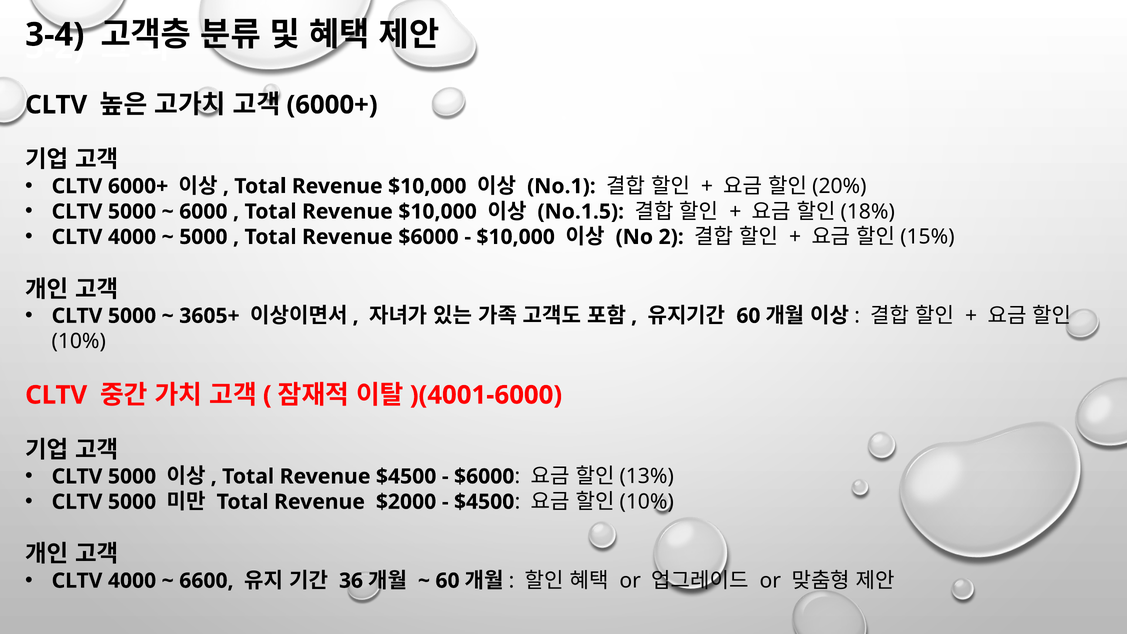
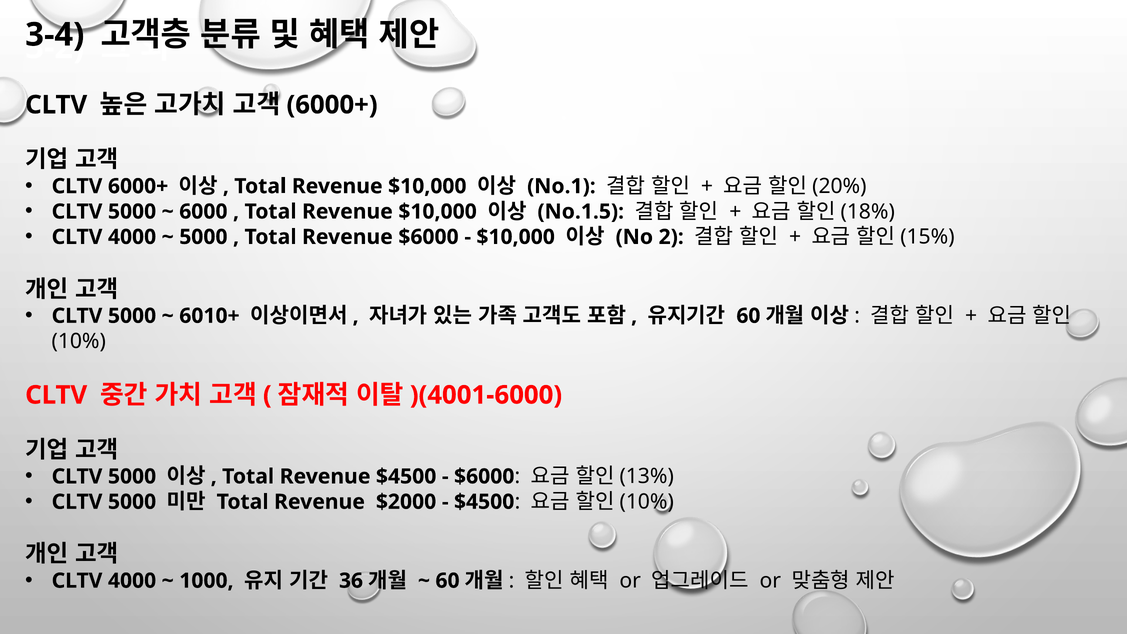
3605+: 3605+ -> 6010+
6600: 6600 -> 1000
